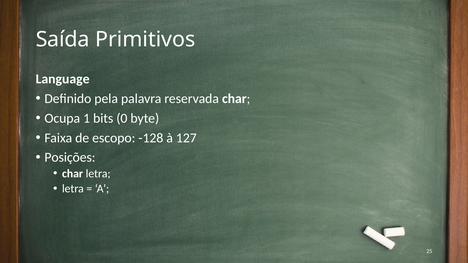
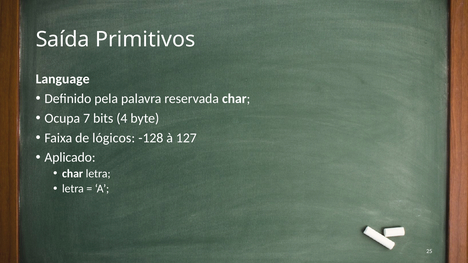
1: 1 -> 7
0: 0 -> 4
escopo: escopo -> lógicos
Posições: Posições -> Aplicado
